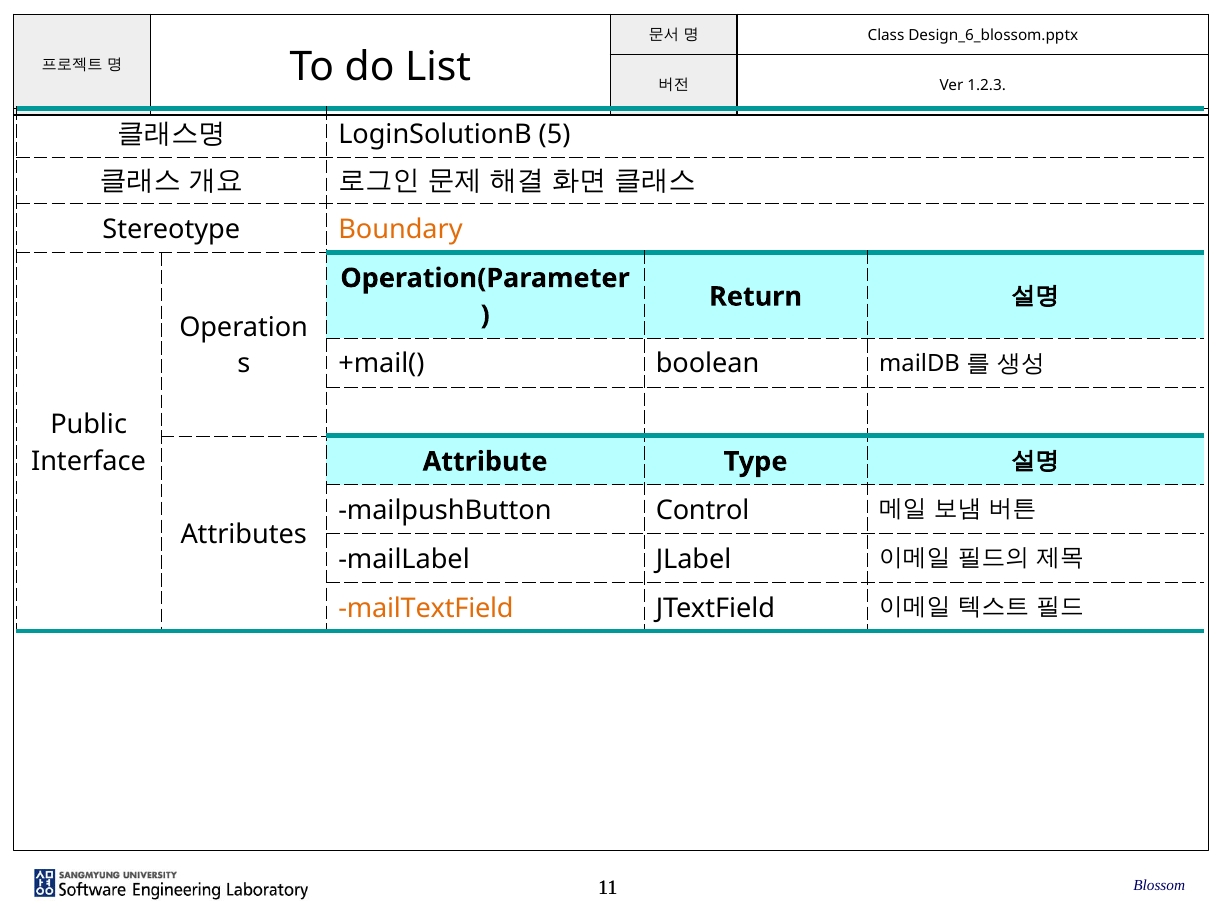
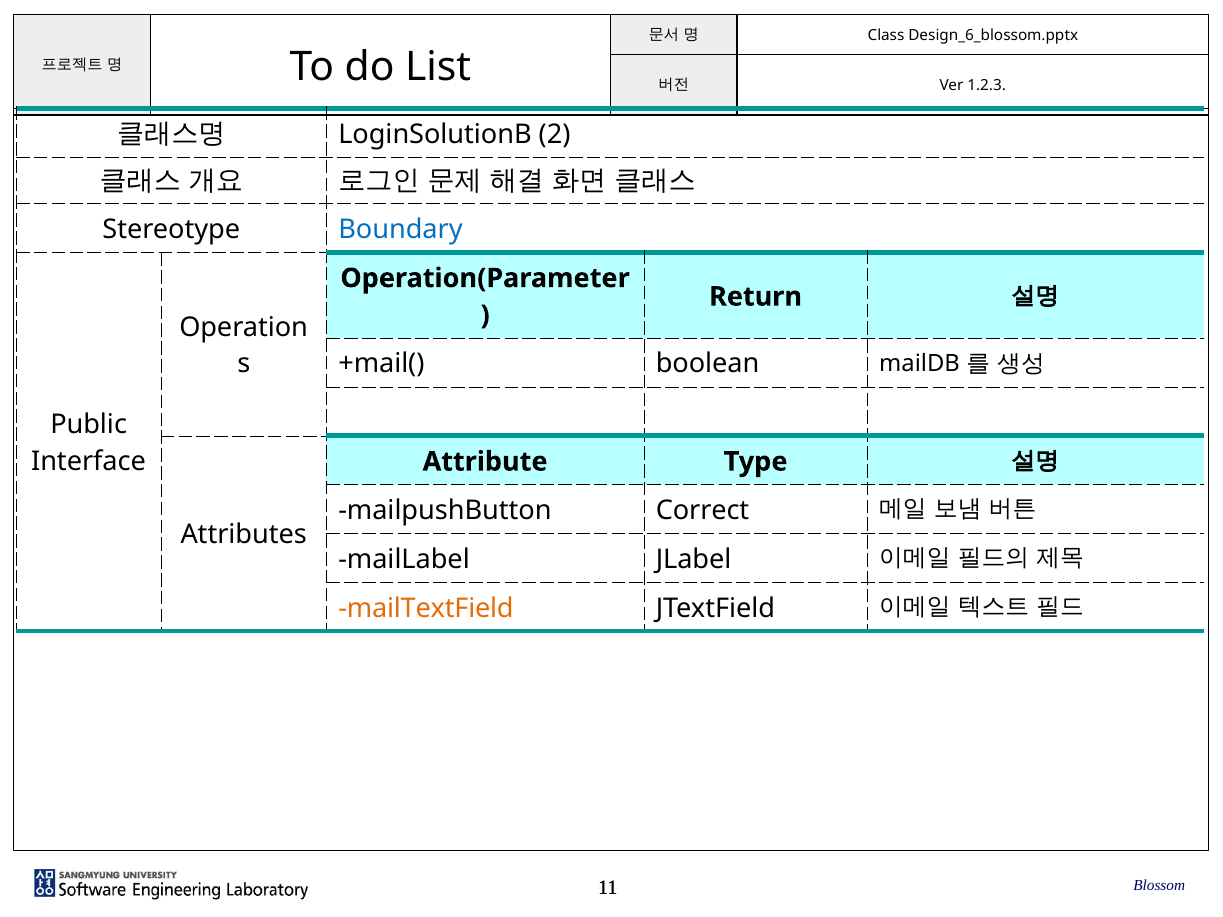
5: 5 -> 2
Boundary colour: orange -> blue
Control: Control -> Correct
